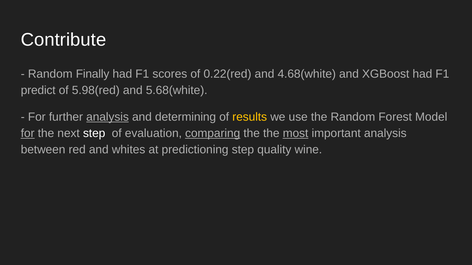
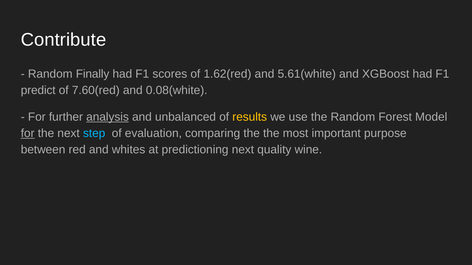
0.22(red: 0.22(red -> 1.62(red
4.68(white: 4.68(white -> 5.61(white
5.98(red: 5.98(red -> 7.60(red
5.68(white: 5.68(white -> 0.08(white
determining: determining -> unbalanced
step at (94, 134) colour: white -> light blue
comparing underline: present -> none
most underline: present -> none
important analysis: analysis -> purpose
predictioning step: step -> next
